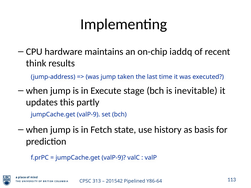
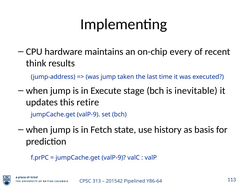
iaddq: iaddq -> every
partly: partly -> retire
